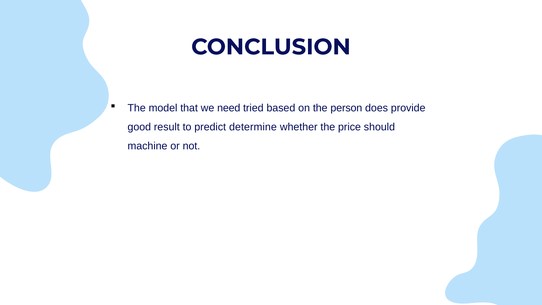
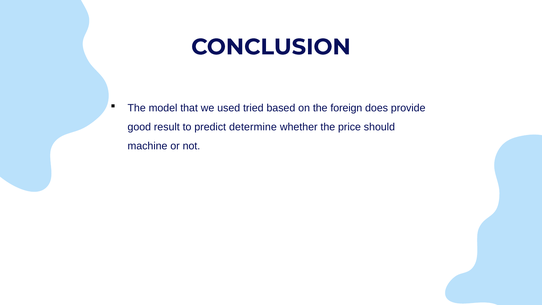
need: need -> used
person: person -> foreign
